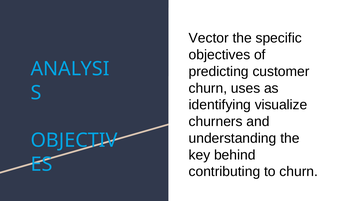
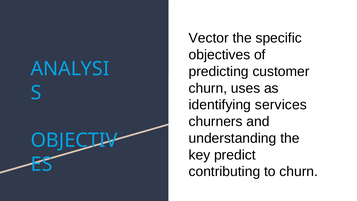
visualize: visualize -> services
behind: behind -> predict
